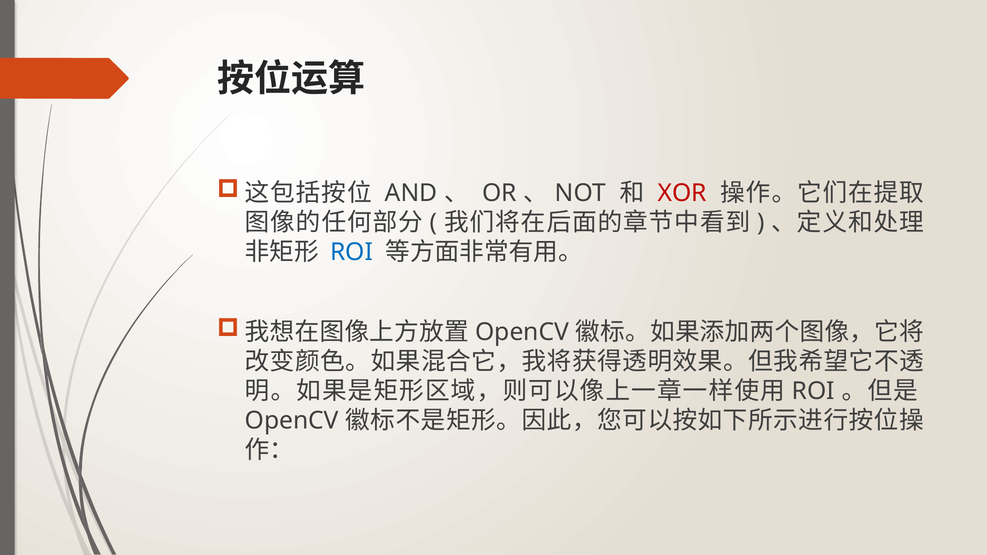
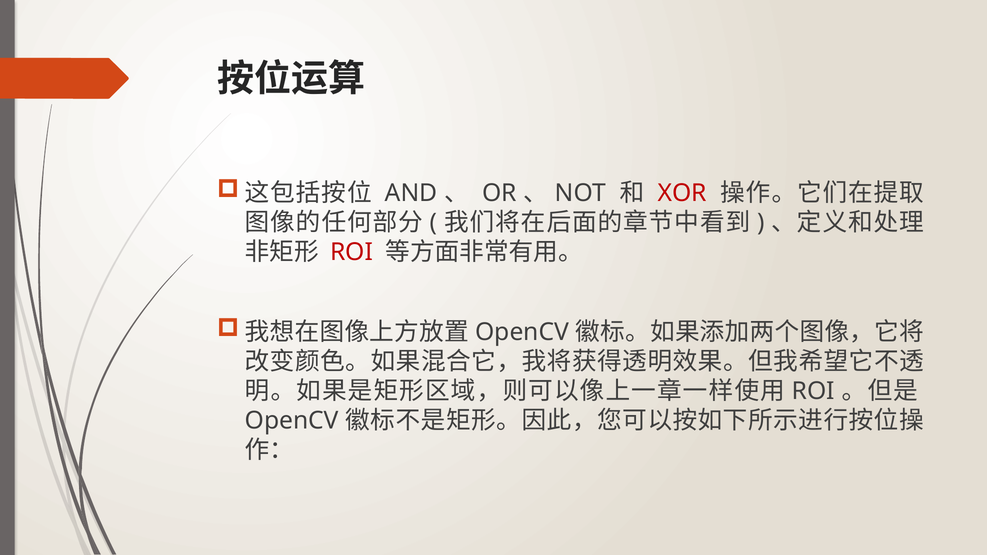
ROI at (352, 252) colour: blue -> red
